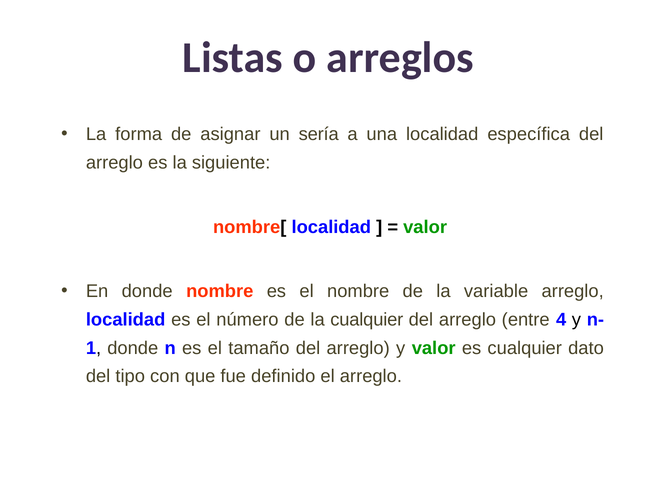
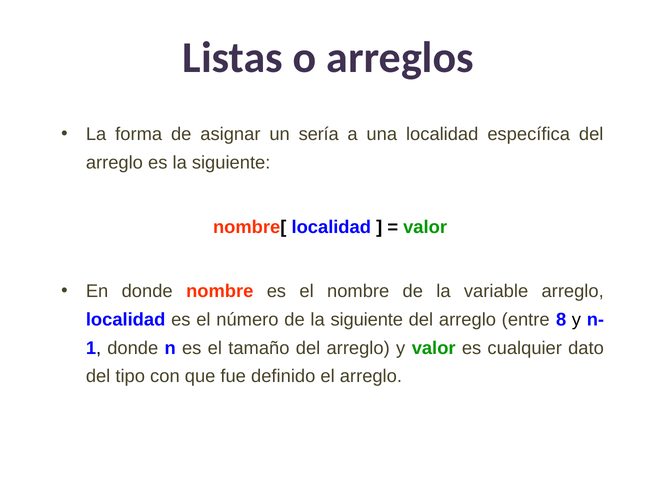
de la cualquier: cualquier -> siguiente
4: 4 -> 8
